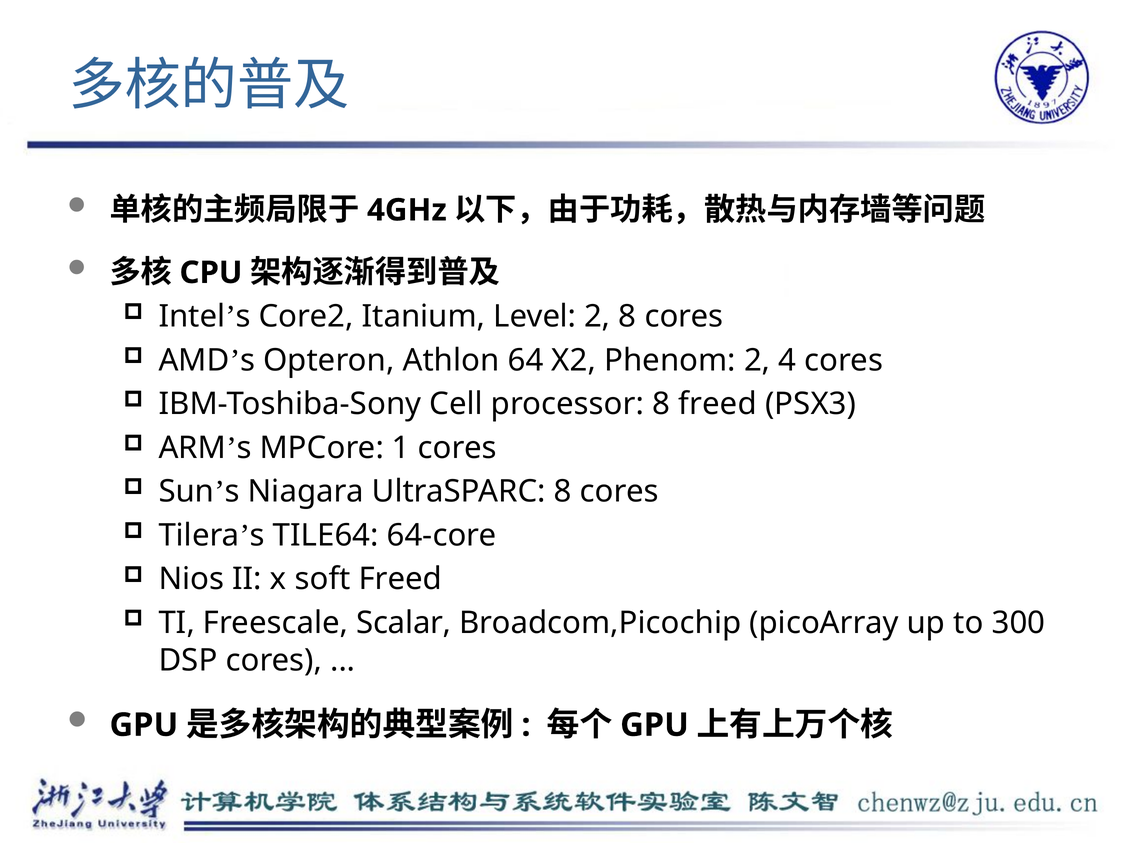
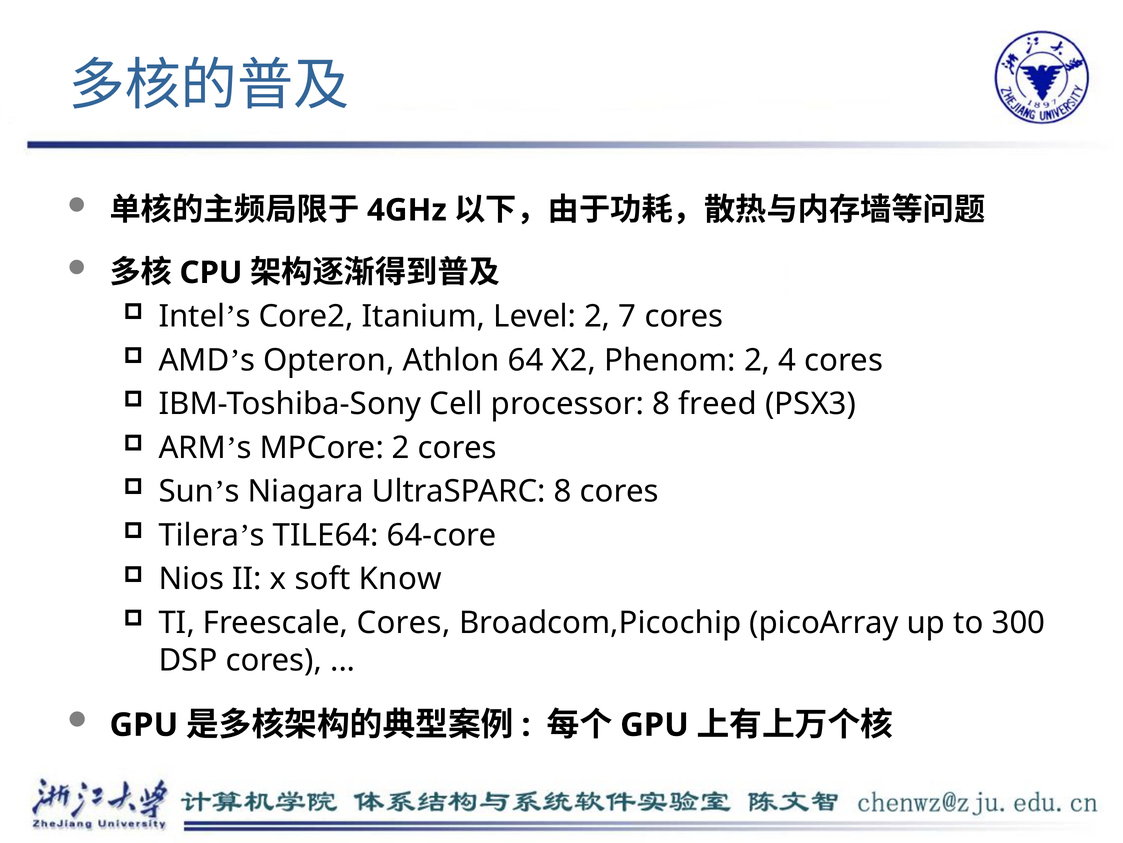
2 8: 8 -> 7
MPCore 1: 1 -> 2
soft Freed: Freed -> Know
Freescale Scalar: Scalar -> Cores
